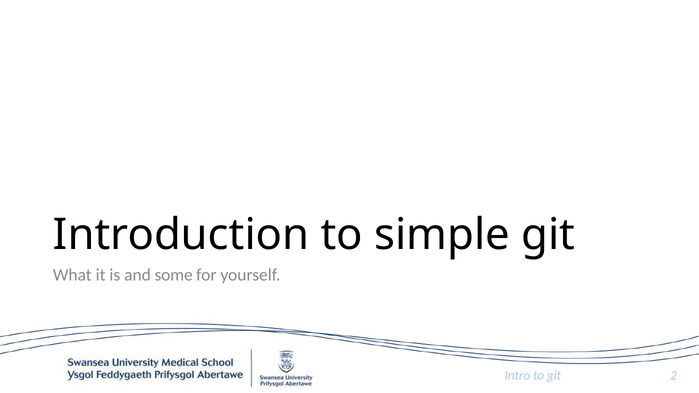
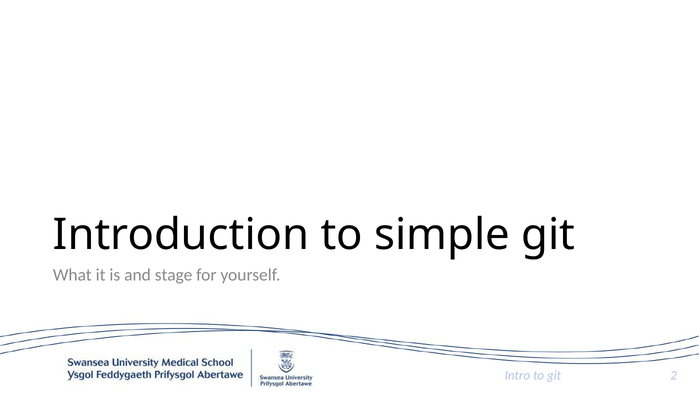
some: some -> stage
